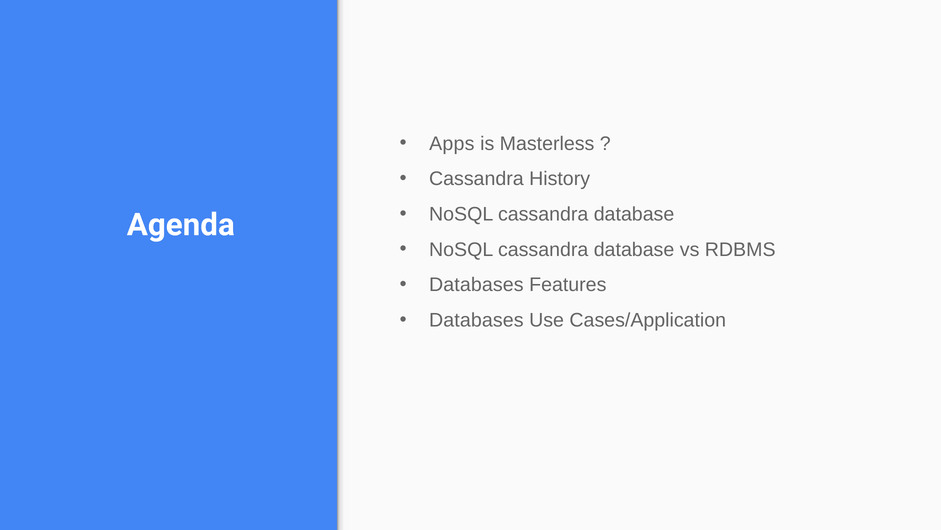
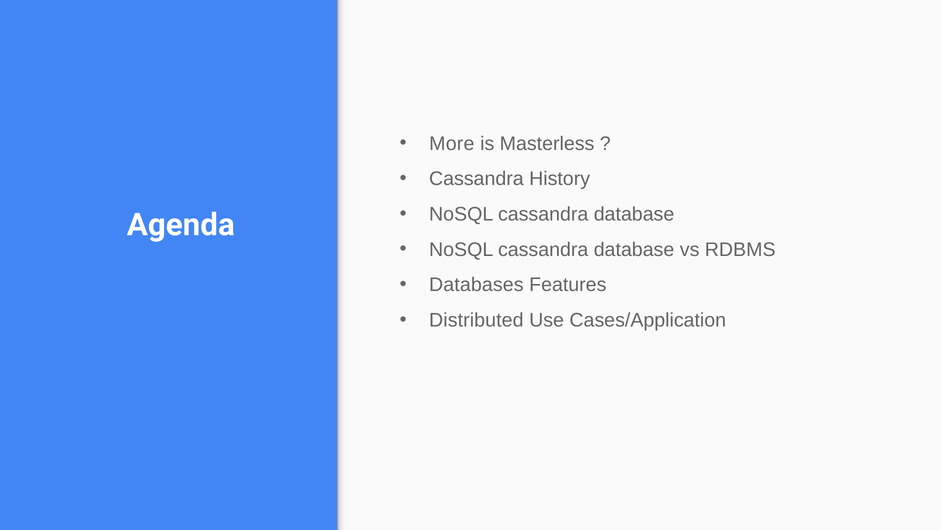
Apps: Apps -> More
Databases at (476, 320): Databases -> Distributed
